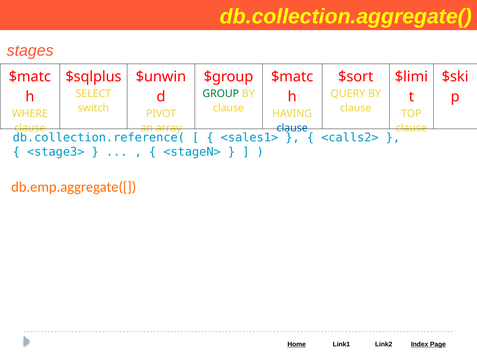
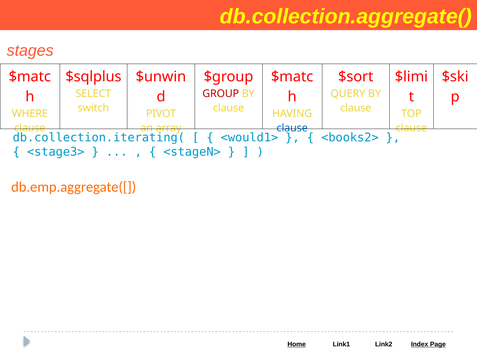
GROUP colour: green -> red
db.collection.reference(: db.collection.reference( -> db.collection.iterating(
<sales1>: <sales1> -> <would1>
<calls2>: <calls2> -> <books2>
